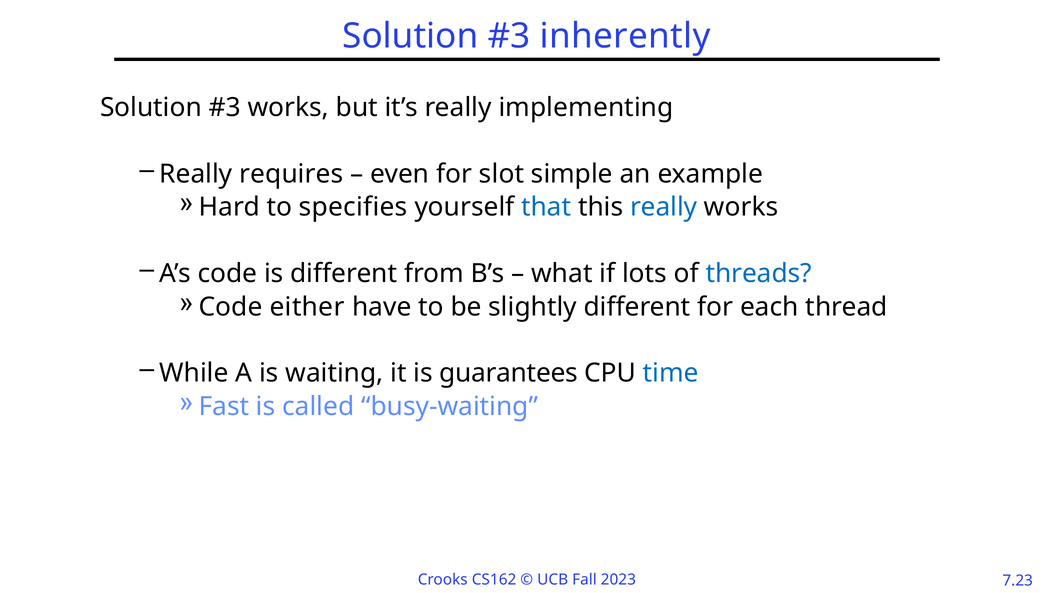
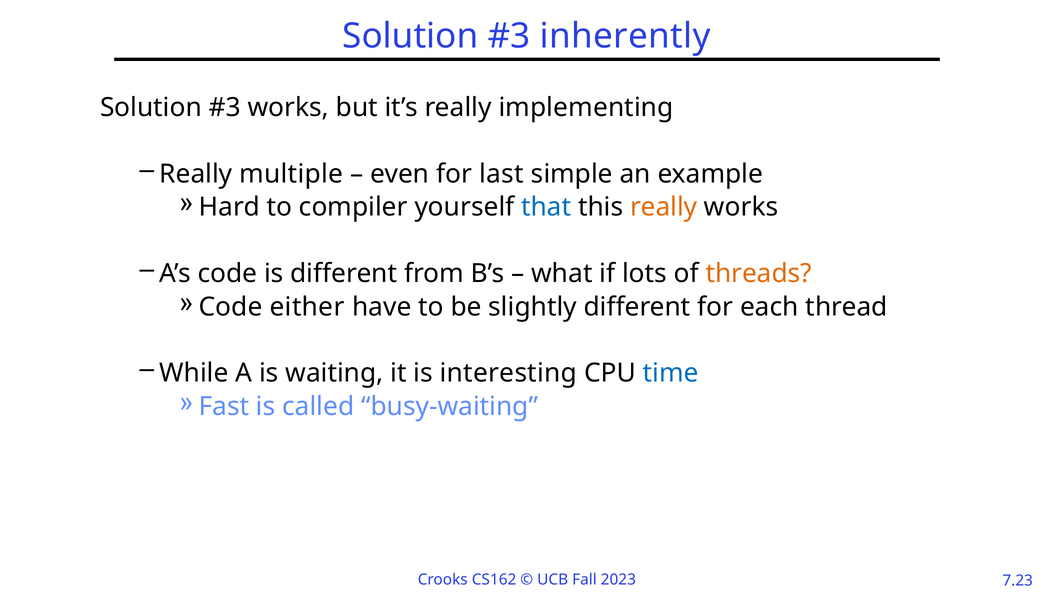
requires: requires -> multiple
slot: slot -> last
specifies: specifies -> compiler
really at (664, 207) colour: blue -> orange
threads colour: blue -> orange
guarantees: guarantees -> interesting
